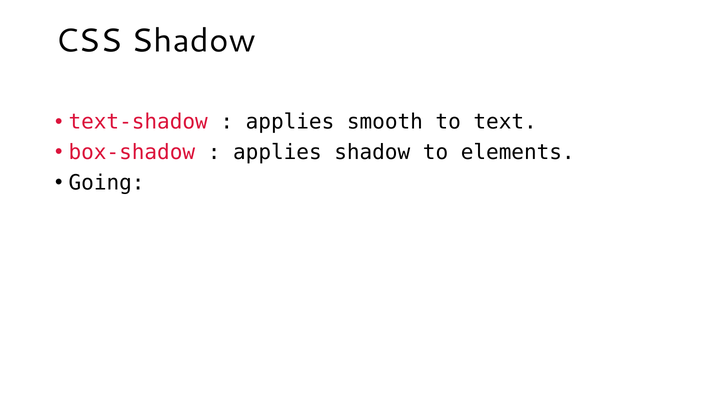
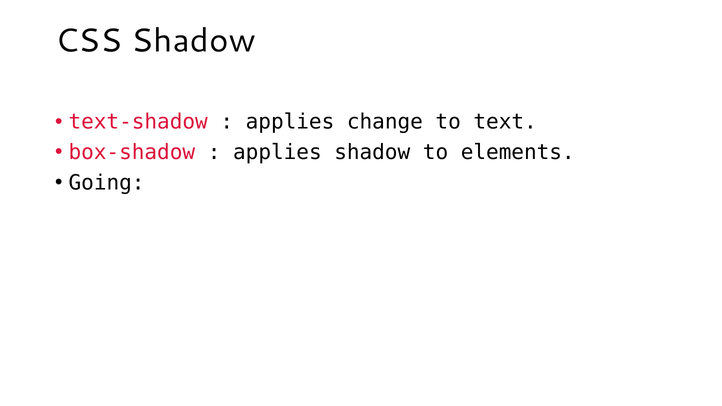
smooth: smooth -> change
